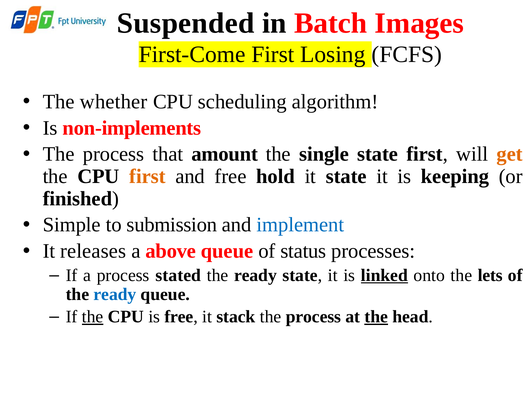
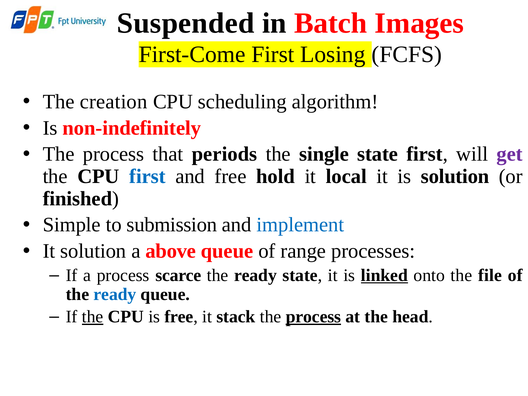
whether: whether -> creation
non-implements: non-implements -> non-indefinitely
amount: amount -> periods
get colour: orange -> purple
first at (147, 176) colour: orange -> blue
it state: state -> local
is keeping: keeping -> solution
It releases: releases -> solution
status: status -> range
stated: stated -> scarce
lets: lets -> file
process at (313, 317) underline: none -> present
the at (376, 317) underline: present -> none
